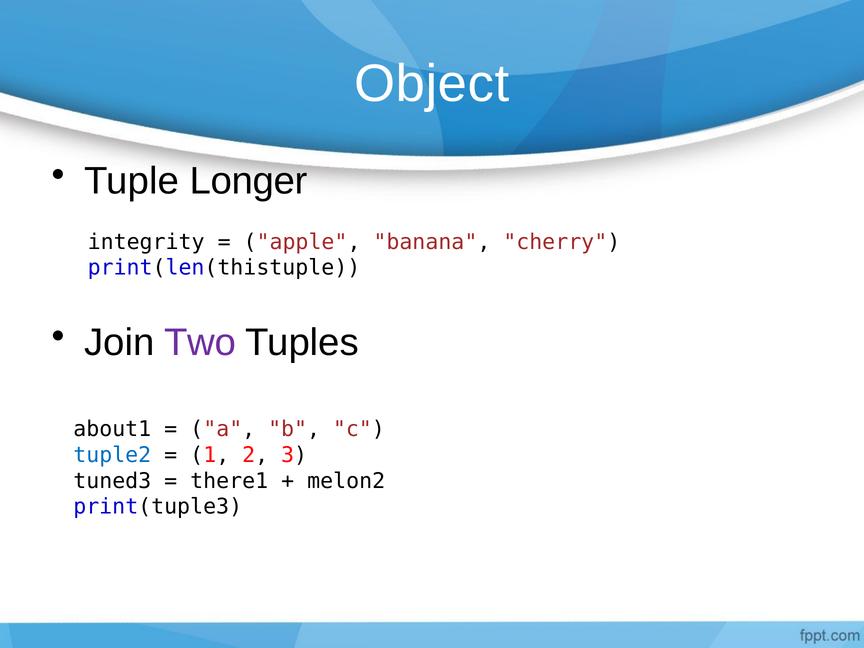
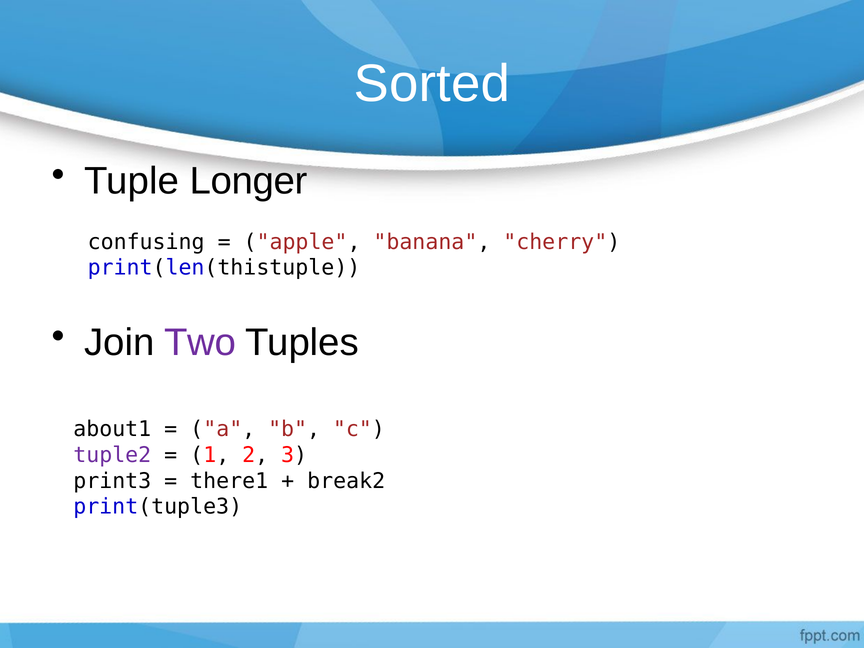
Object: Object -> Sorted
integrity: integrity -> confusing
tuple2 colour: blue -> purple
tuned3: tuned3 -> print3
melon2: melon2 -> break2
